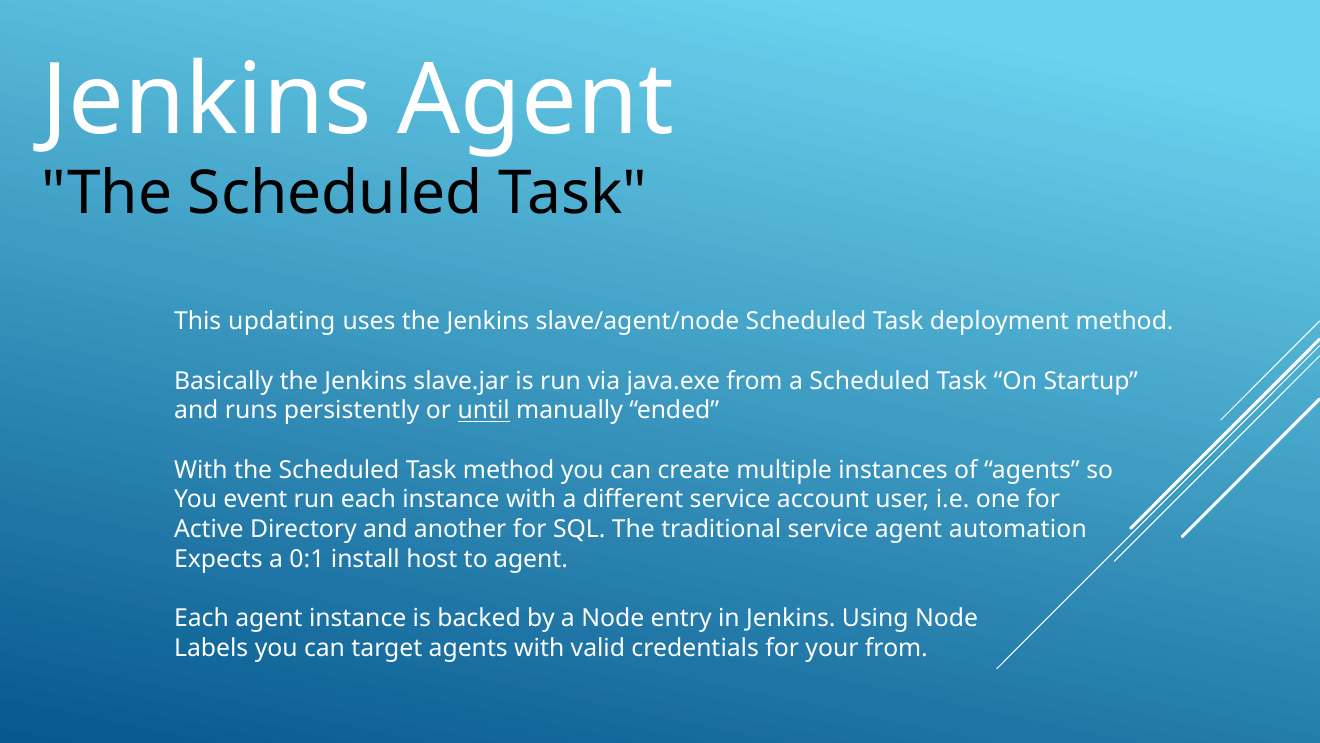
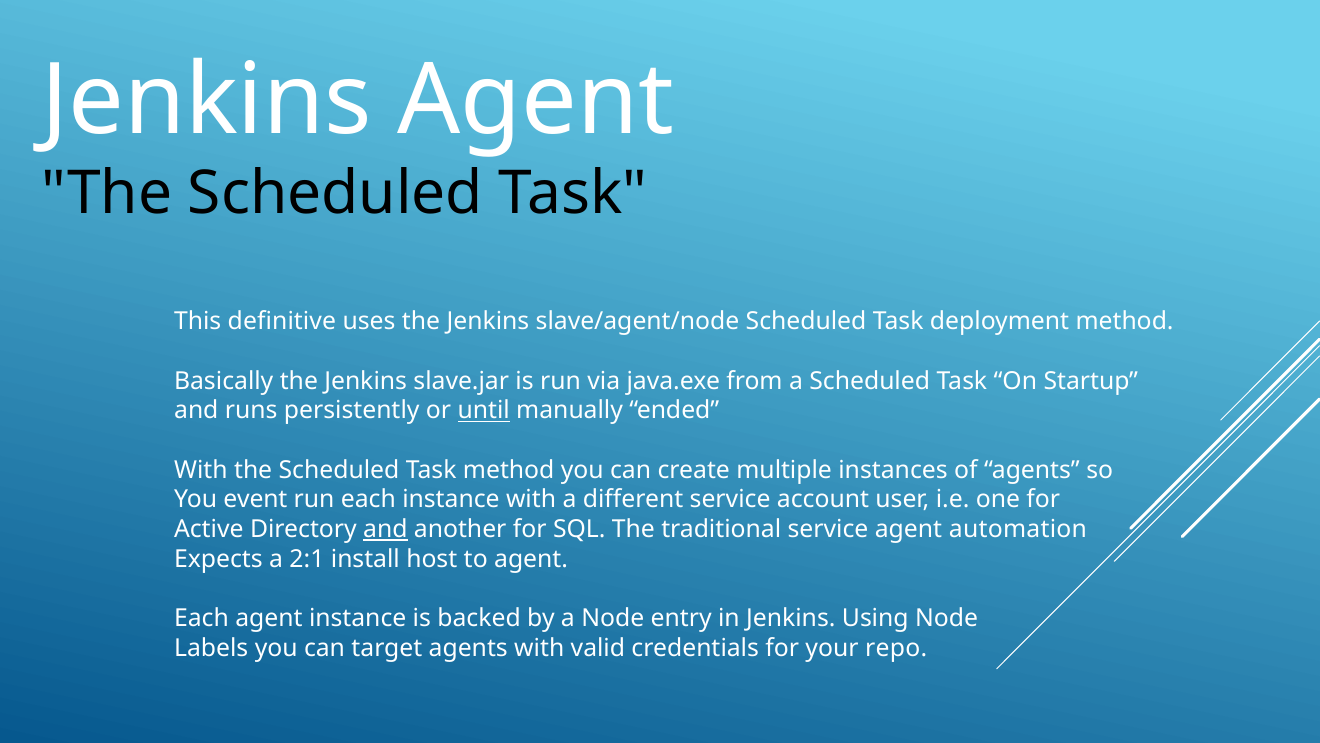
updating: updating -> definitive
and at (385, 529) underline: none -> present
0:1: 0:1 -> 2:1
your from: from -> repo
